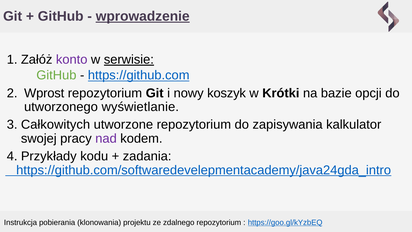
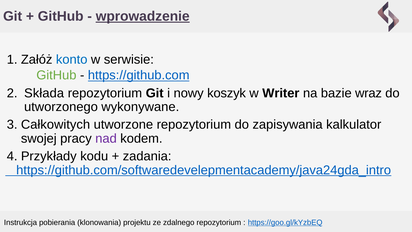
konto colour: purple -> blue
serwisie underline: present -> none
Wprost: Wprost -> Składa
Krótki: Krótki -> Writer
opcji: opcji -> wraz
wyświetlanie: wyświetlanie -> wykonywane
